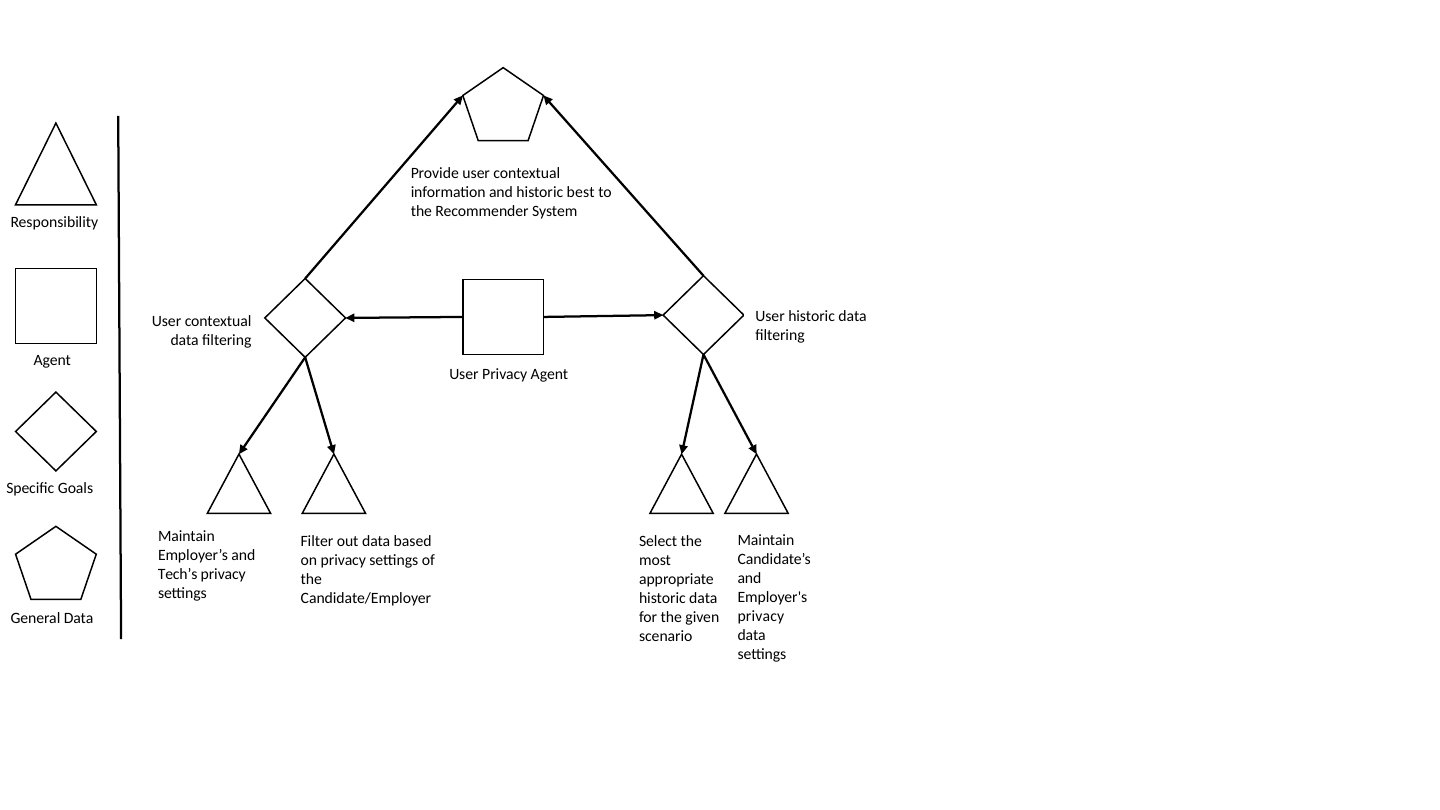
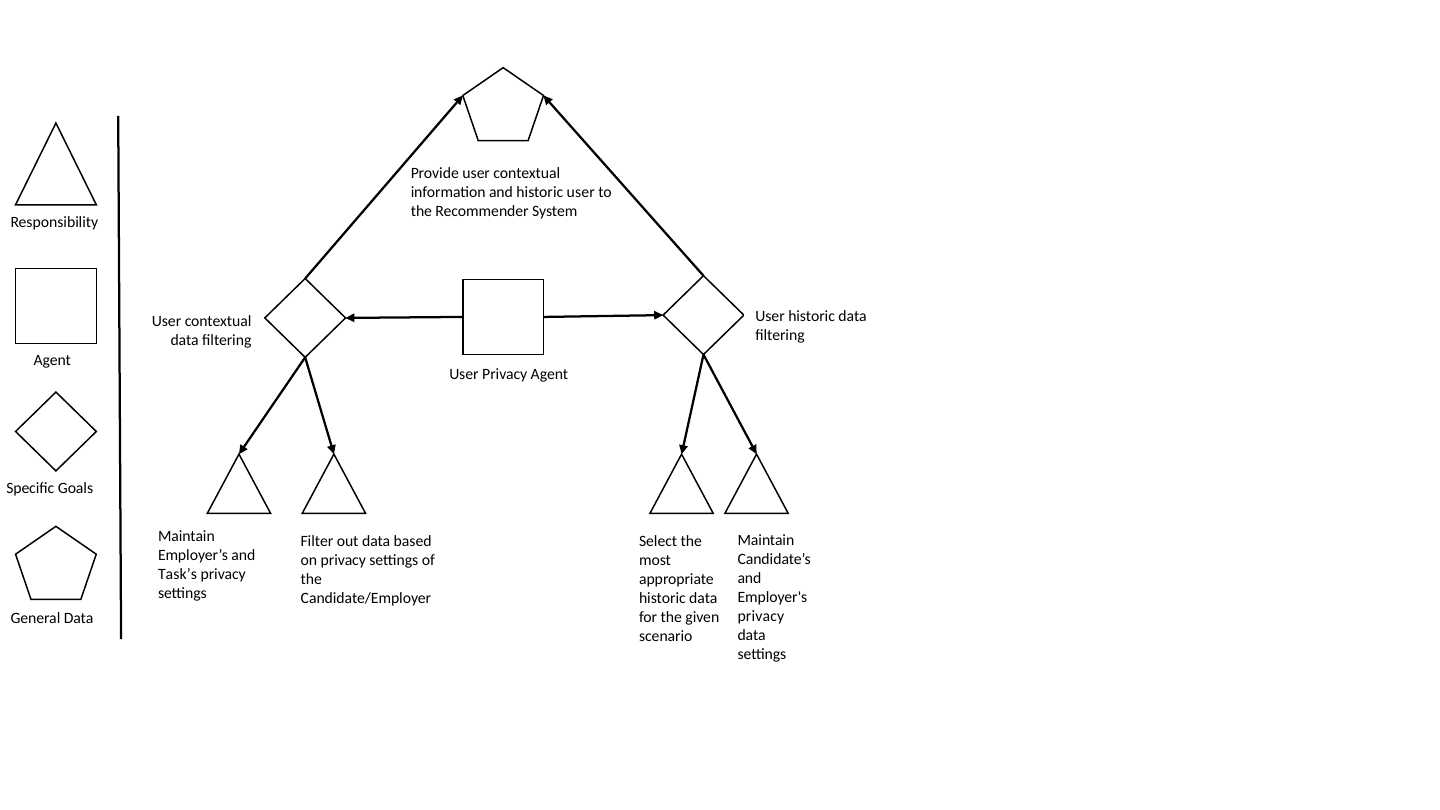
historic best: best -> user
Tech’s: Tech’s -> Task’s
